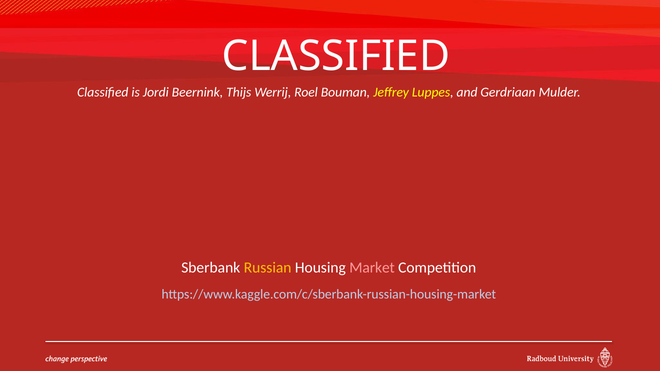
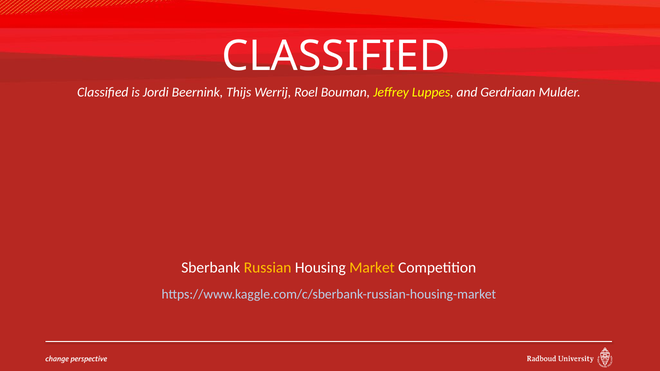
Market colour: pink -> yellow
